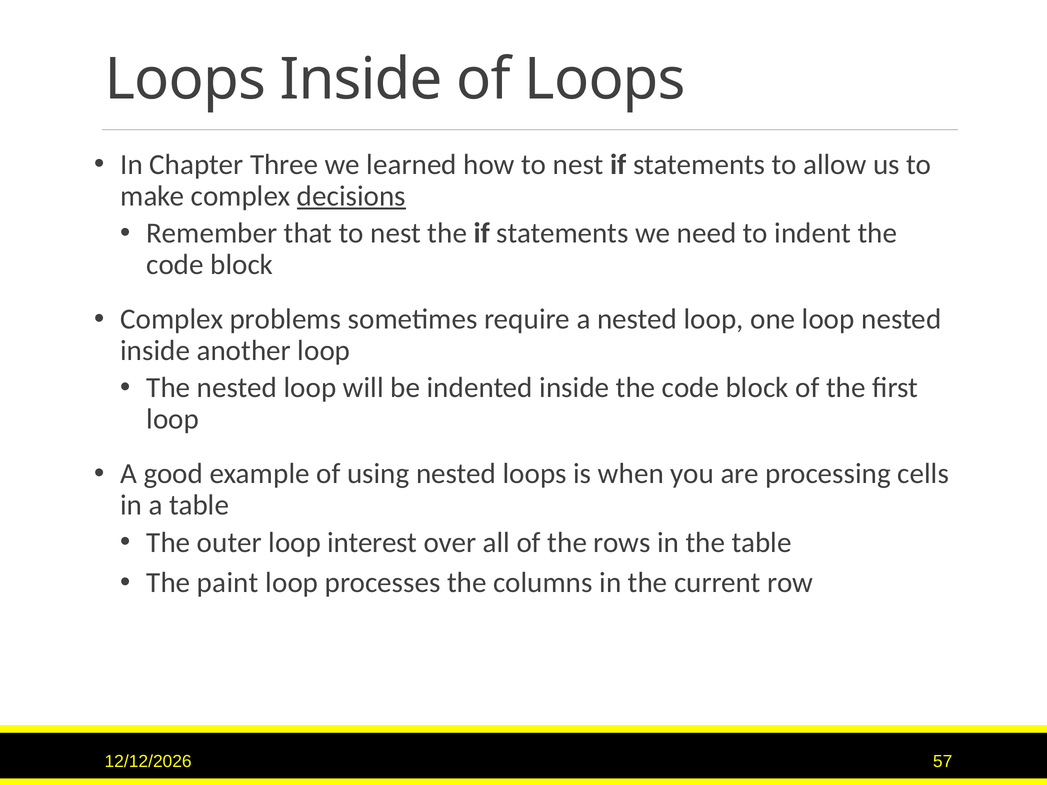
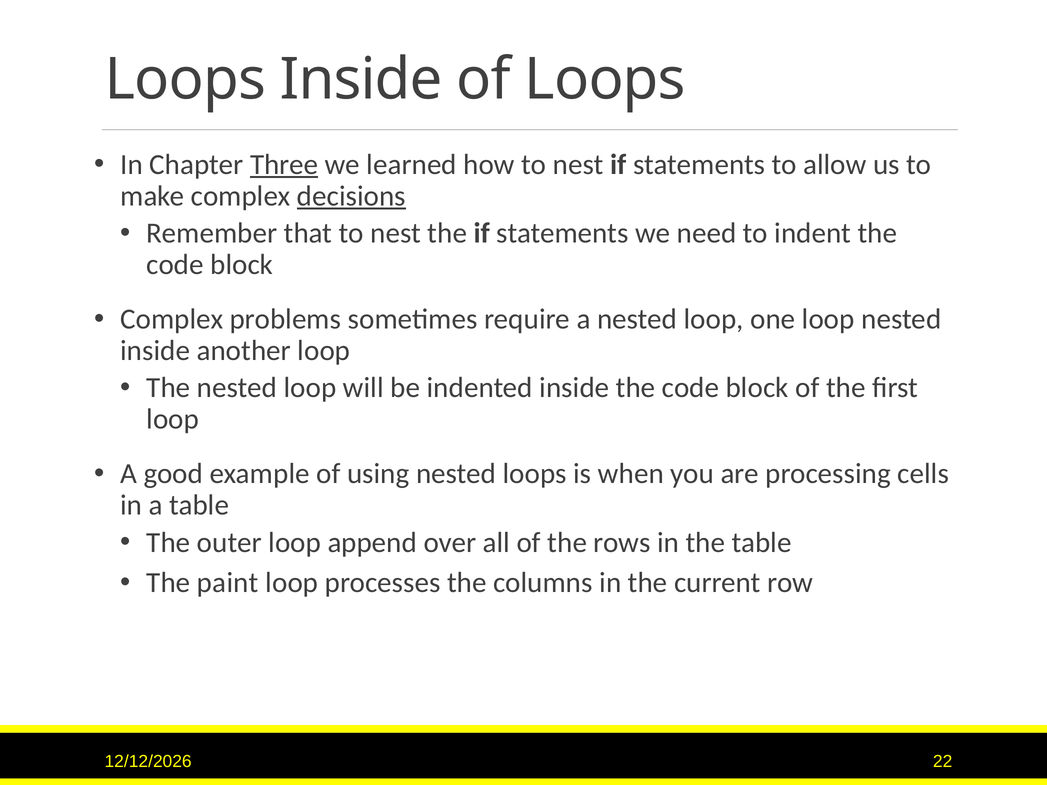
Three underline: none -> present
interest: interest -> append
57: 57 -> 22
